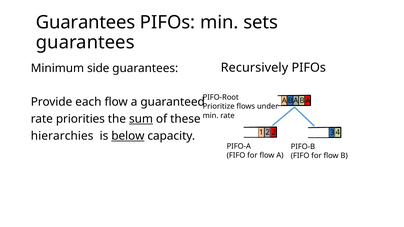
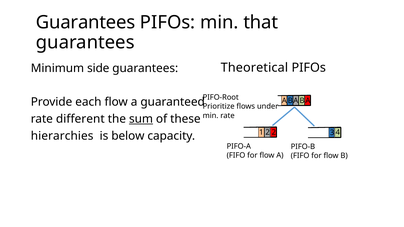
sets: sets -> that
Recursively: Recursively -> Theoretical
priorities: priorities -> different
below underline: present -> none
